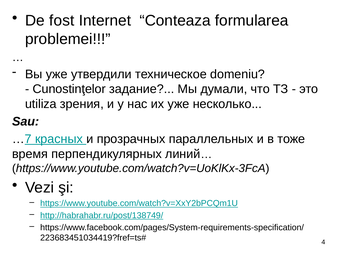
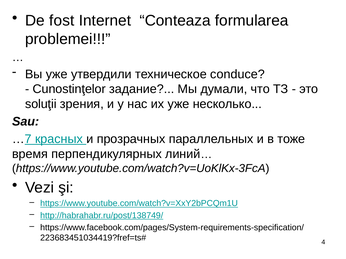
domeniu: domeniu -> conduce
utiliza: utiliza -> soluţii
